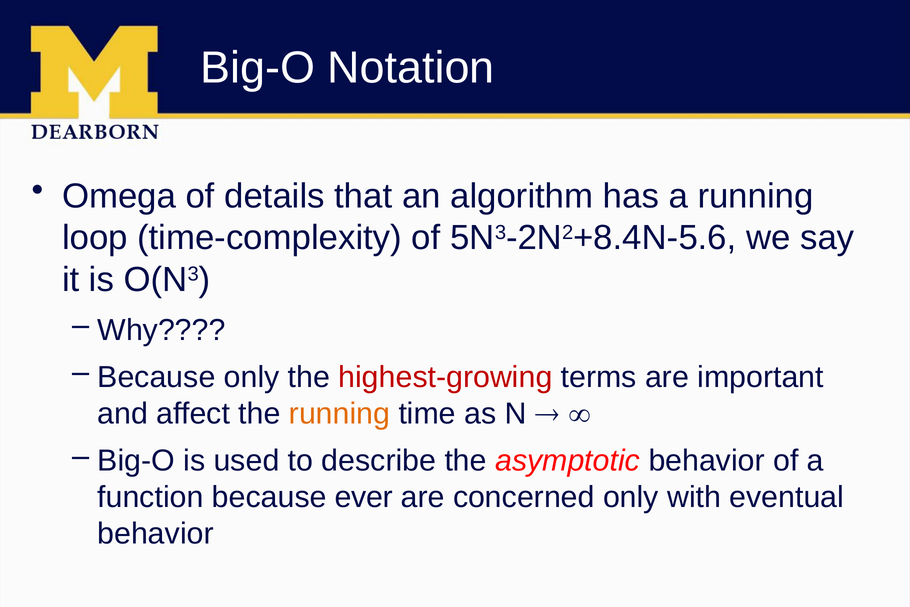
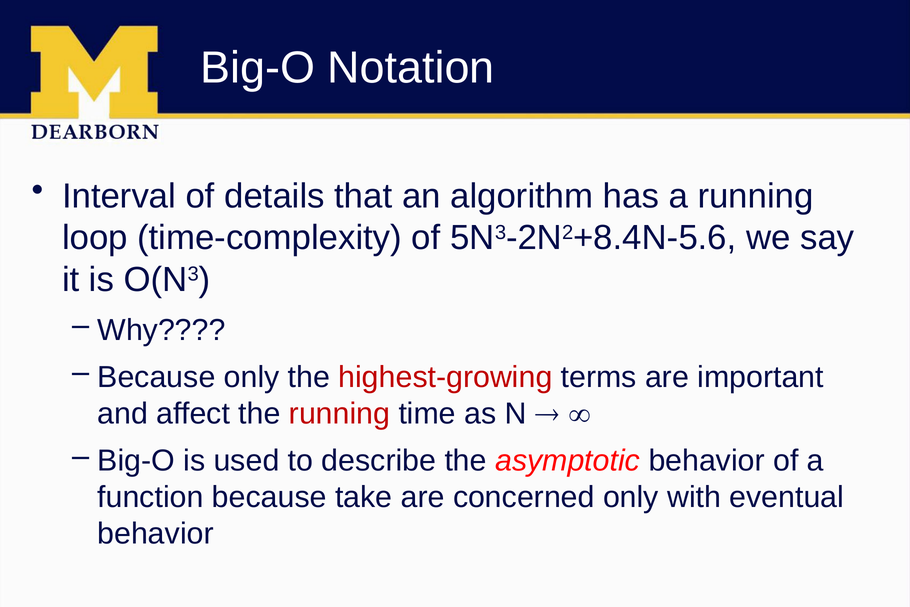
Omega: Omega -> Interval
running at (340, 413) colour: orange -> red
ever: ever -> take
